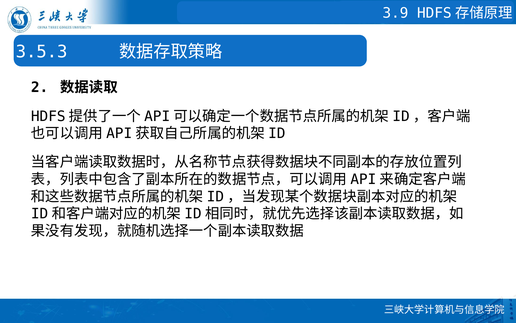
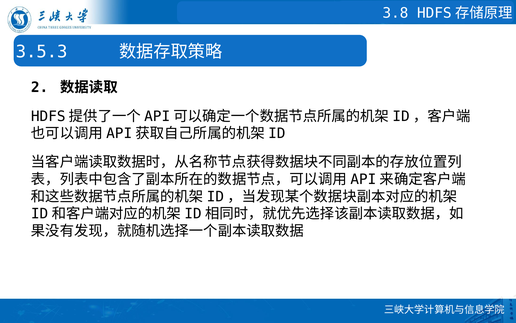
3.9: 3.9 -> 3.8
